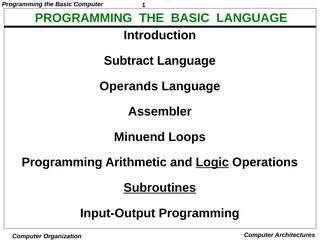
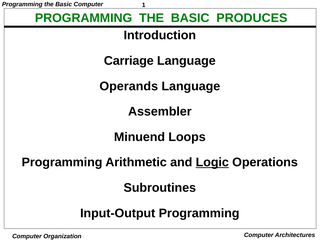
BASIC LANGUAGE: LANGUAGE -> PRODUCES
Subtract: Subtract -> Carriage
Subroutines underline: present -> none
